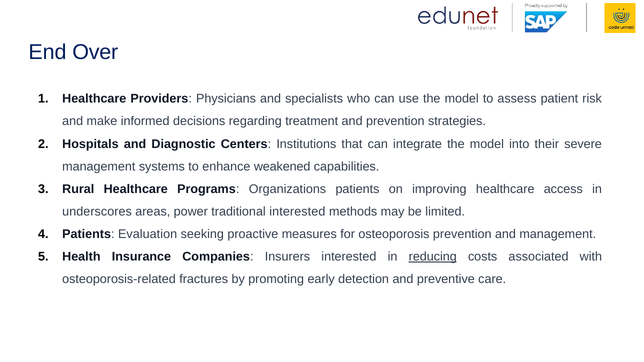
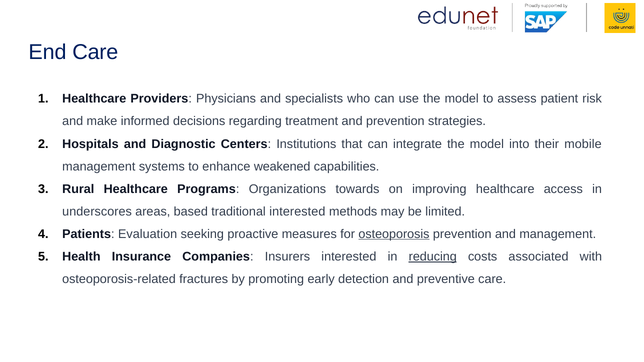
End Over: Over -> Care
severe: severe -> mobile
Organizations patients: patients -> towards
power: power -> based
osteoporosis underline: none -> present
